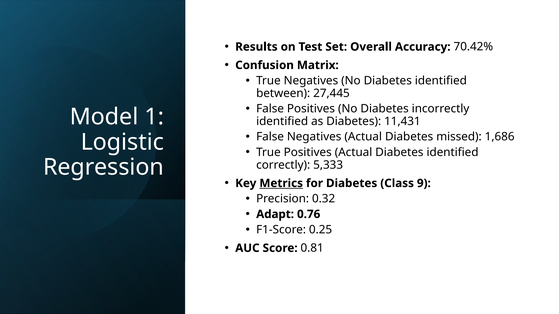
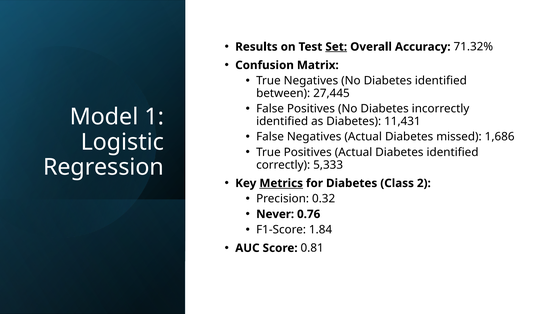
Set underline: none -> present
70.42%: 70.42% -> 71.32%
9: 9 -> 2
Adapt: Adapt -> Never
0.25: 0.25 -> 1.84
